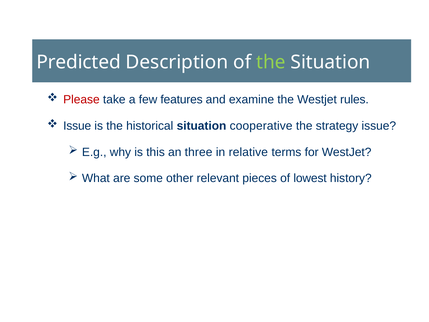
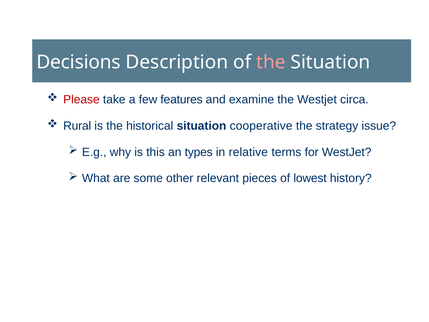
Predicted: Predicted -> Decisions
the at (271, 62) colour: light green -> pink
rules: rules -> circa
Issue at (77, 126): Issue -> Rural
three: three -> types
